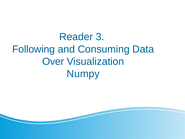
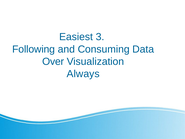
Reader: Reader -> Easiest
Numpy: Numpy -> Always
